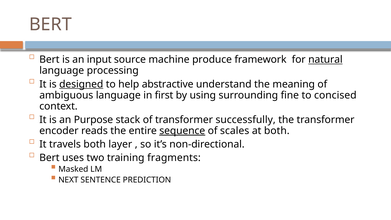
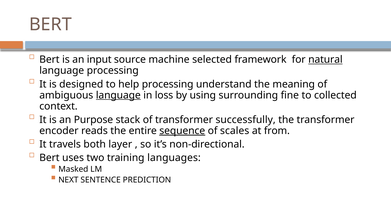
produce: produce -> selected
designed underline: present -> none
help abstractive: abstractive -> processing
language at (118, 95) underline: none -> present
first: first -> loss
concised: concised -> collected
at both: both -> from
fragments: fragments -> languages
